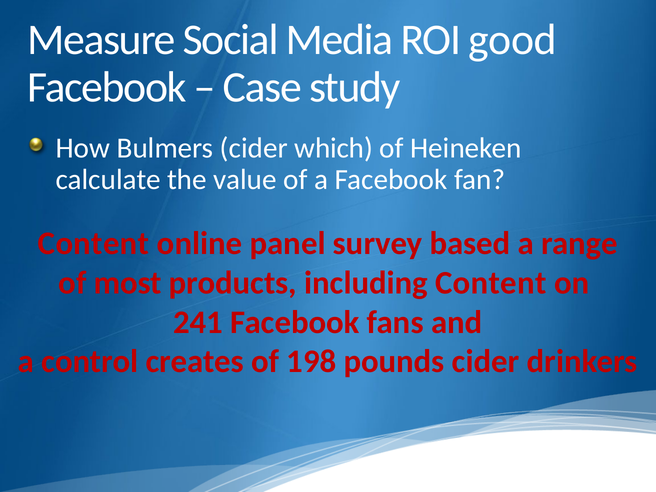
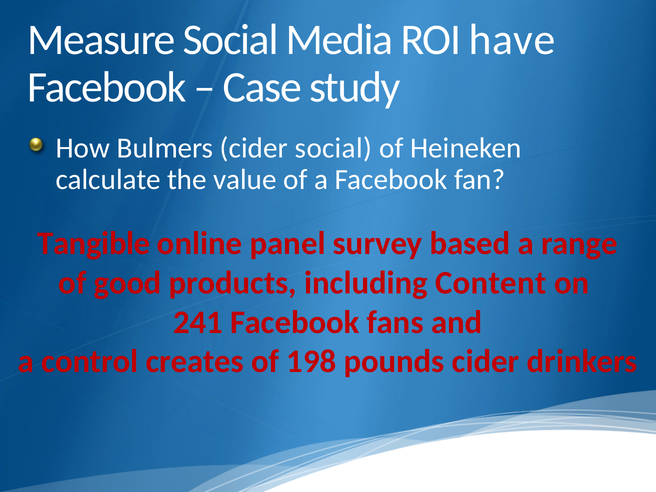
good: good -> have
cider which: which -> social
Content at (93, 244): Content -> Tangible
most: most -> good
